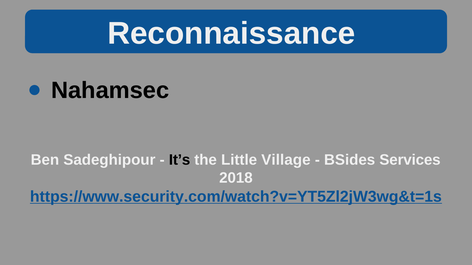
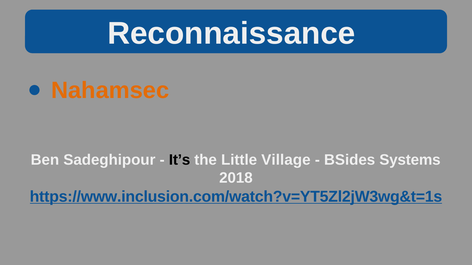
Nahamsec colour: black -> orange
Services: Services -> Systems
https://www.security.com/watch?v=YT5Zl2jW3wg&t=1s: https://www.security.com/watch?v=YT5Zl2jW3wg&t=1s -> https://www.inclusion.com/watch?v=YT5Zl2jW3wg&t=1s
